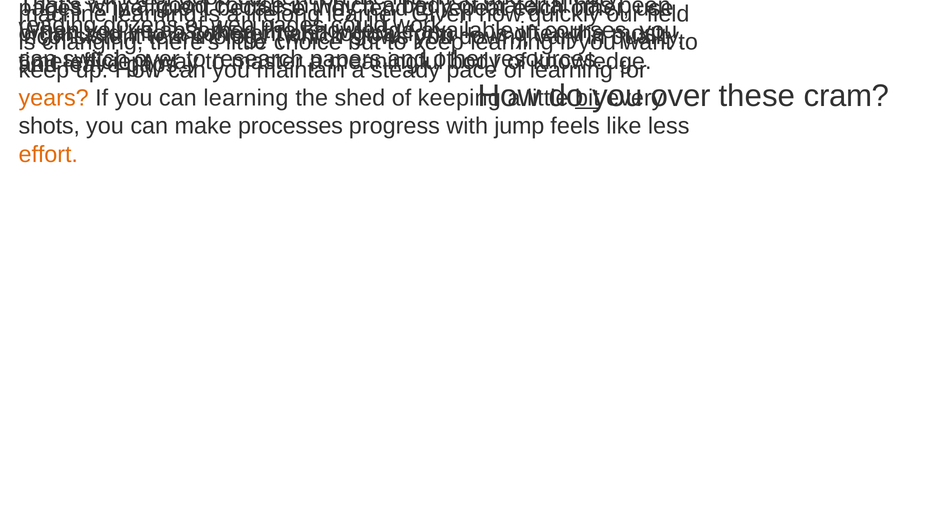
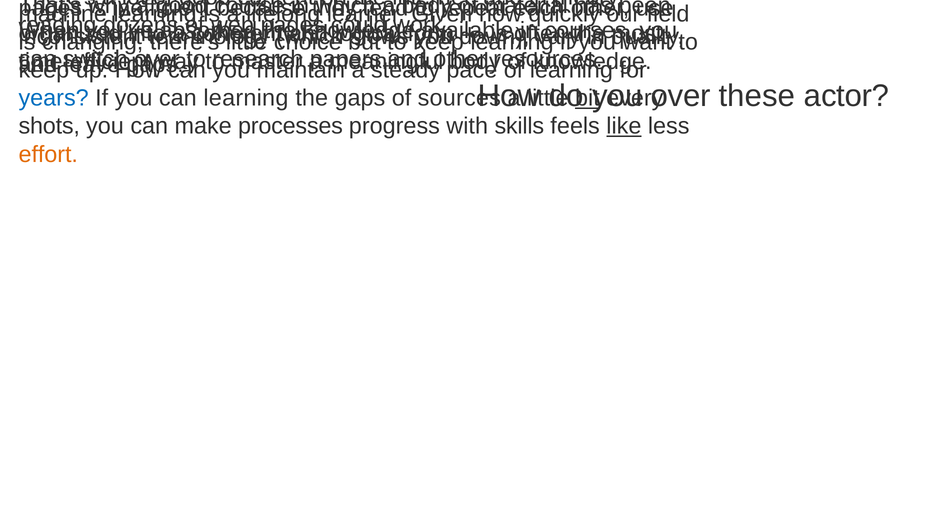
these cram: cram -> actor
years colour: orange -> blue
the shed: shed -> gaps
keeping: keeping -> sources
jump: jump -> skills
like underline: none -> present
